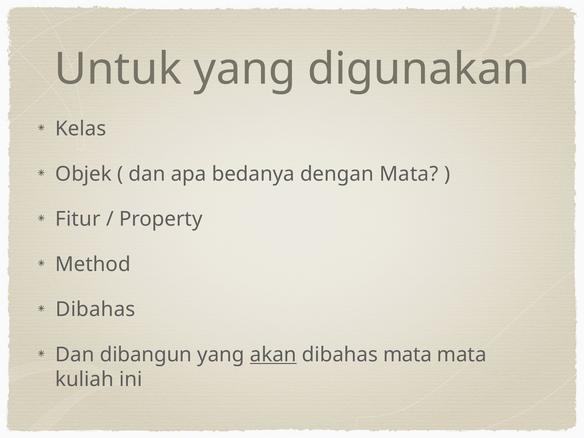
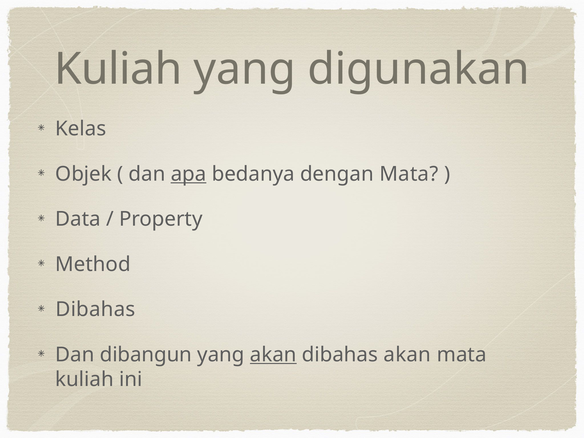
Untuk at (118, 69): Untuk -> Kuliah
apa underline: none -> present
Fitur: Fitur -> Data
dibahas mata: mata -> akan
